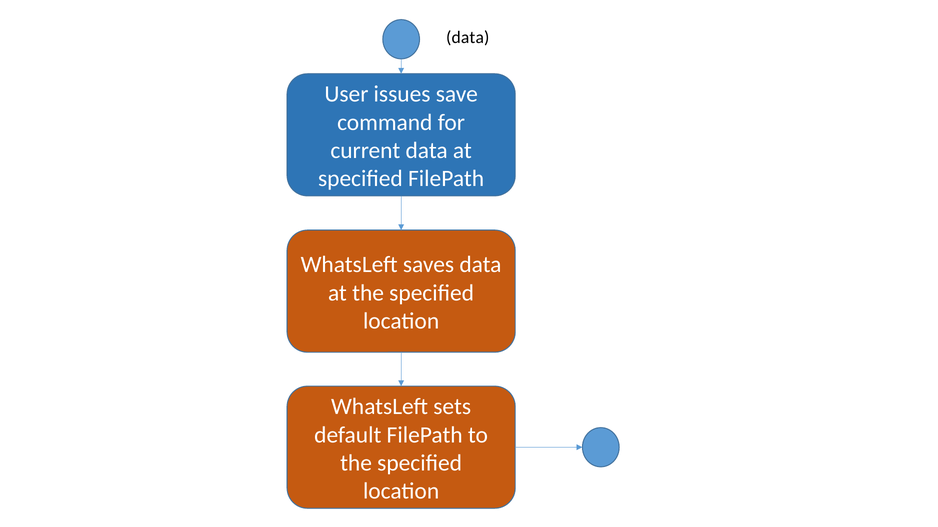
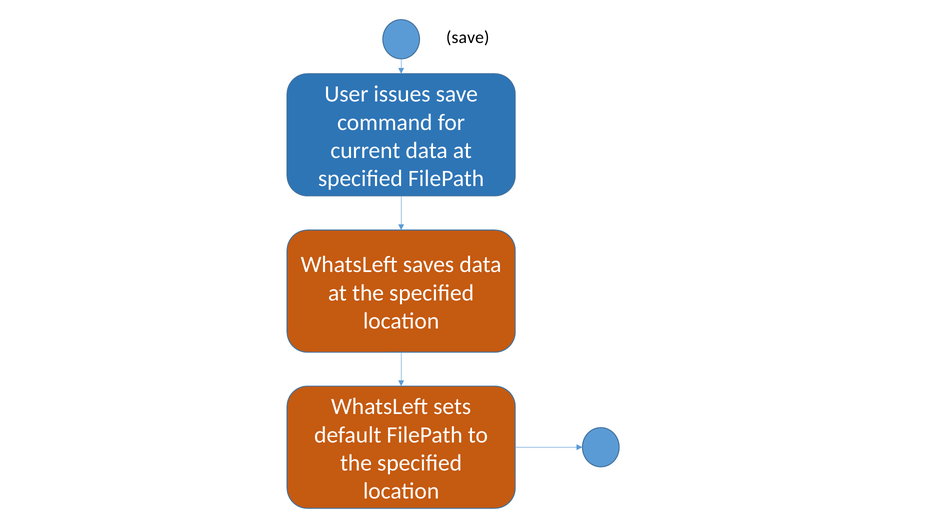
data at (468, 38): data -> save
